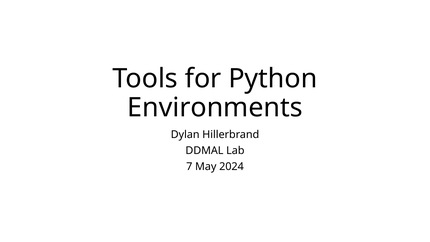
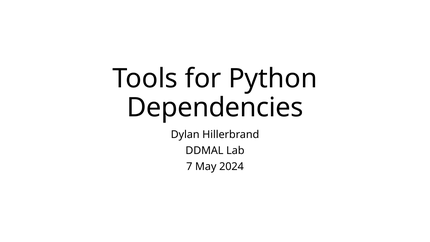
Environments: Environments -> Dependencies
